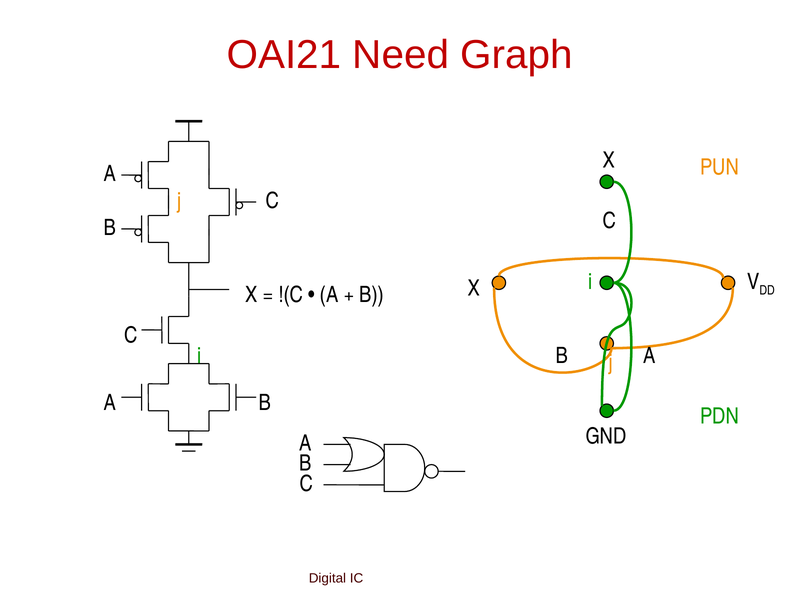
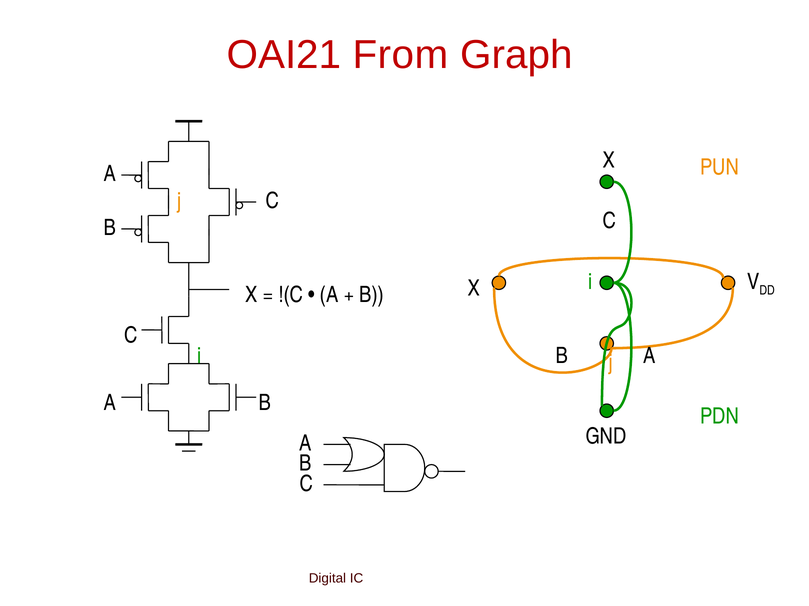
Need: Need -> From
